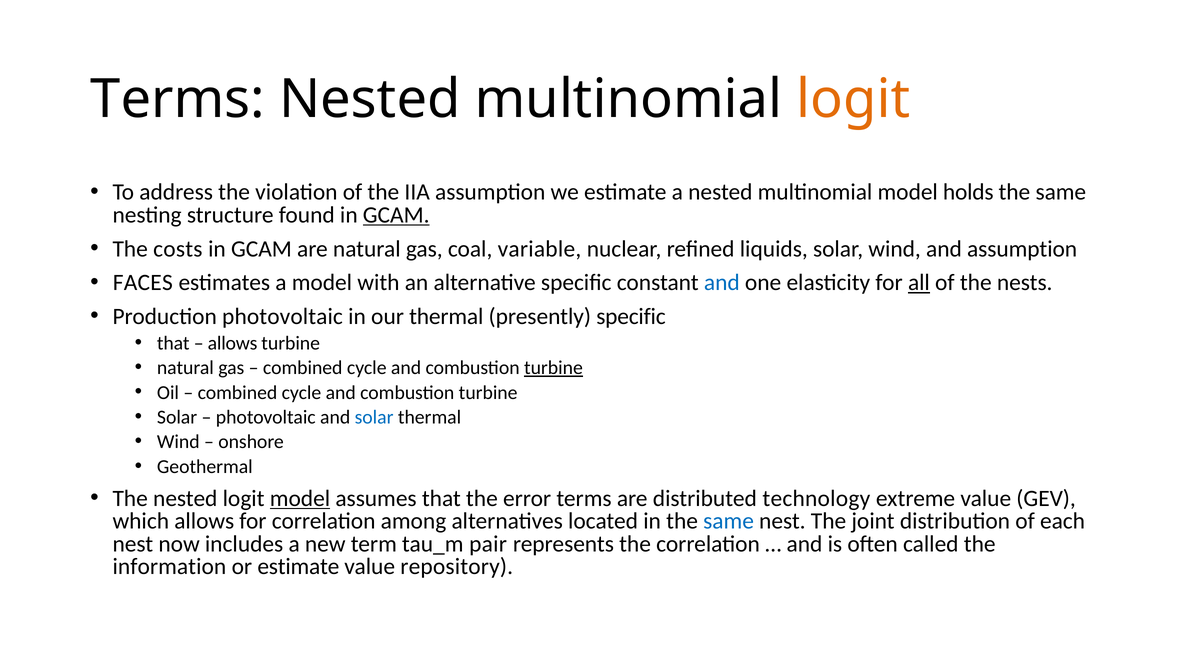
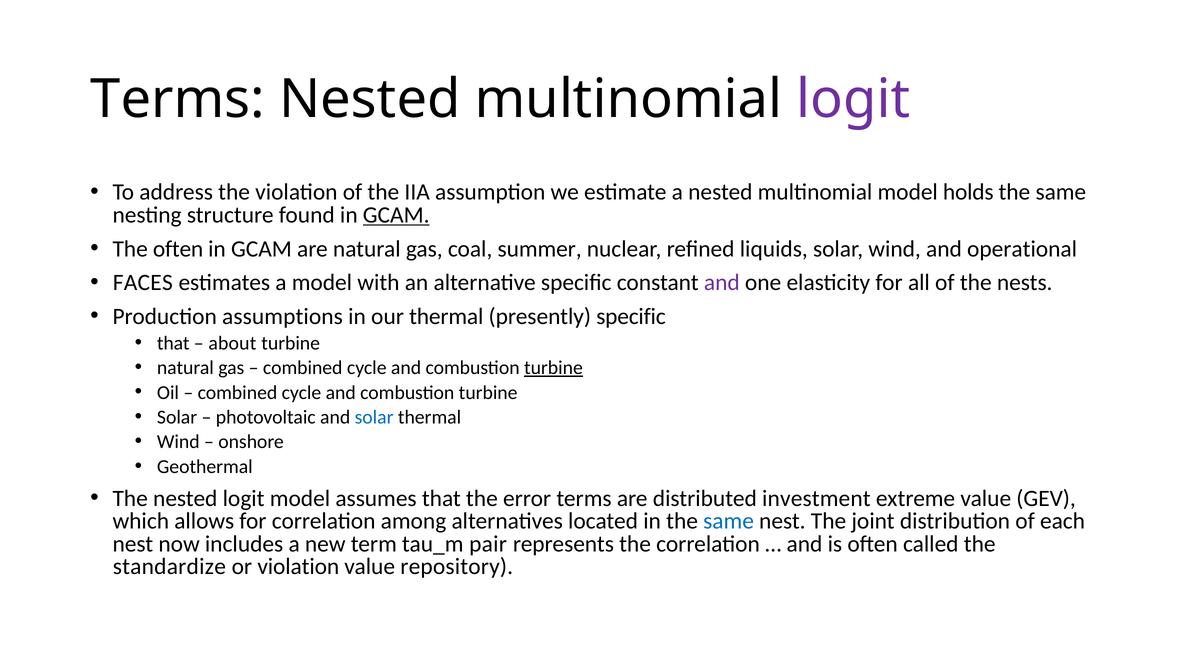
logit at (853, 100) colour: orange -> purple
The costs: costs -> often
variable: variable -> summer
and assumption: assumption -> operational
and at (722, 283) colour: blue -> purple
all underline: present -> none
Production photovoltaic: photovoltaic -> assumptions
allows at (233, 343): allows -> about
model at (300, 499) underline: present -> none
technology: technology -> investment
information: information -> standardize
or estimate: estimate -> violation
